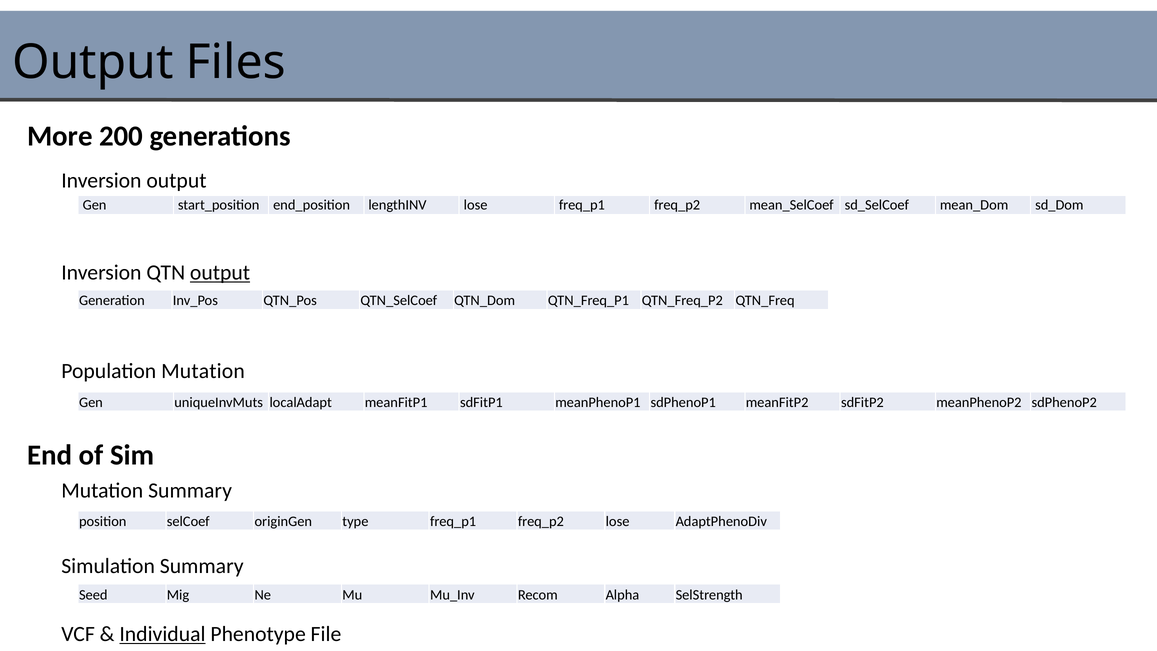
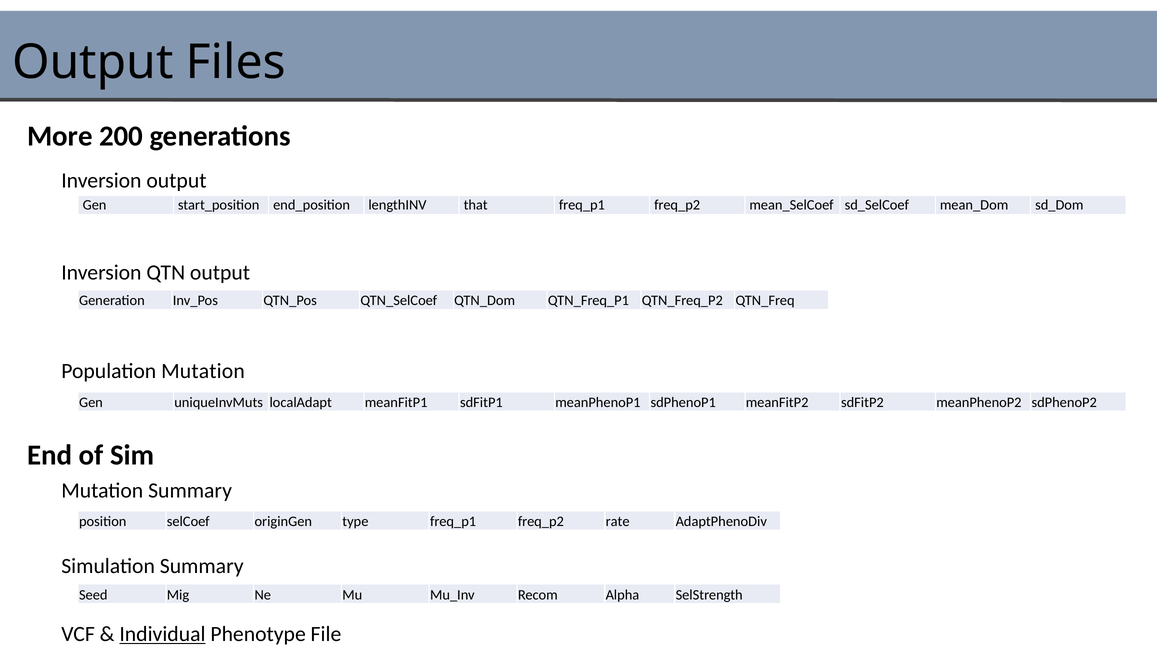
lengthINV lose: lose -> that
output at (220, 272) underline: present -> none
lose at (618, 521): lose -> rate
